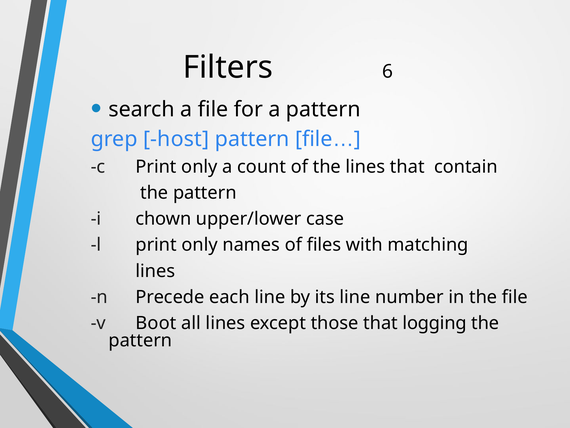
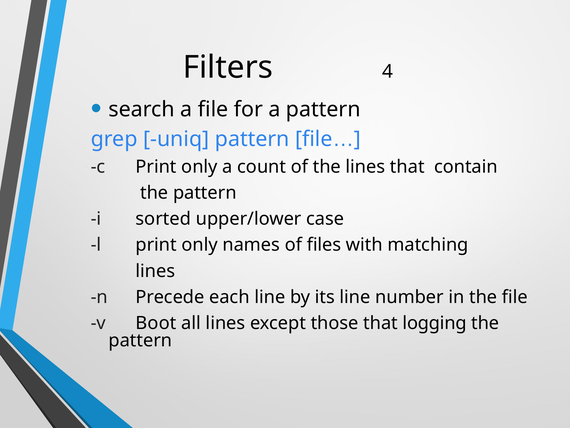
6: 6 -> 4
host: host -> uniq
chown: chown -> sorted
